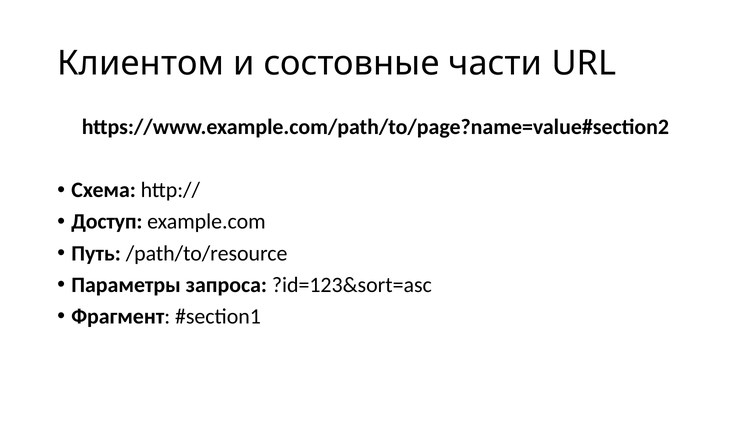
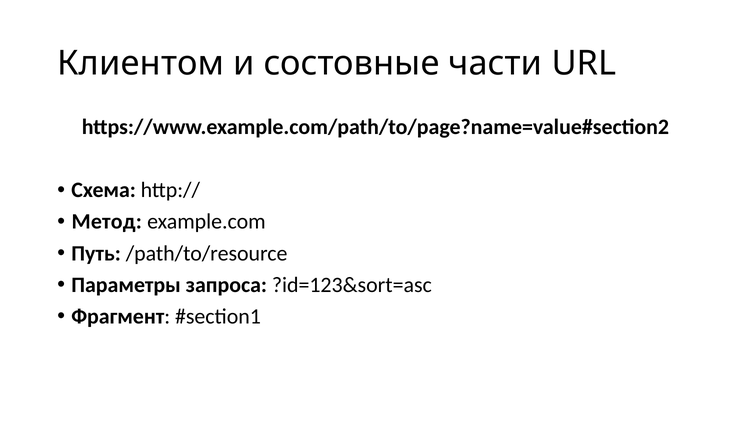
Доступ: Доступ -> Метод
